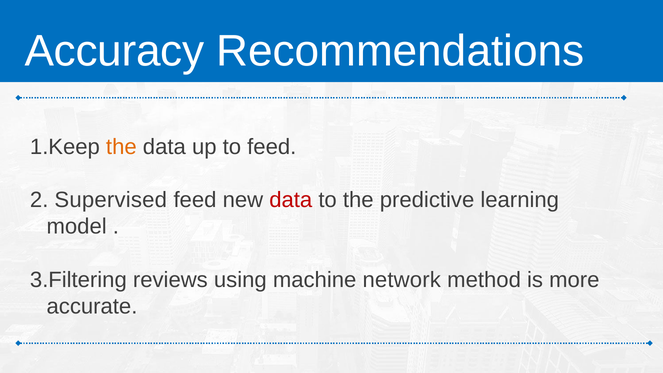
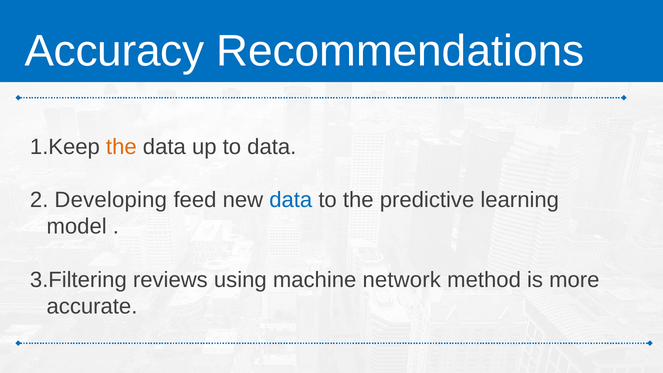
to feed: feed -> data
Supervised: Supervised -> Developing
data at (291, 200) colour: red -> blue
